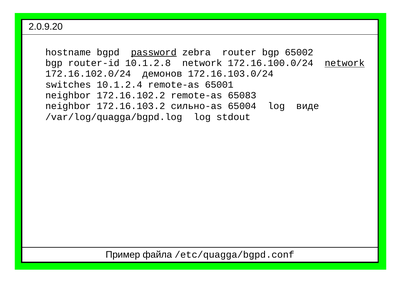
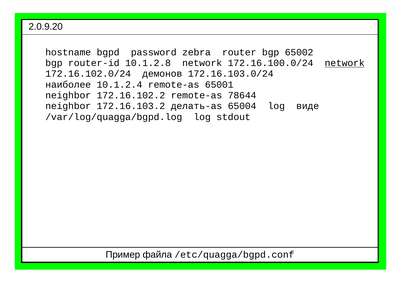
password underline: present -> none
switches: switches -> наиболее
65083: 65083 -> 78644
сильно-as: сильно-as -> делать-as
